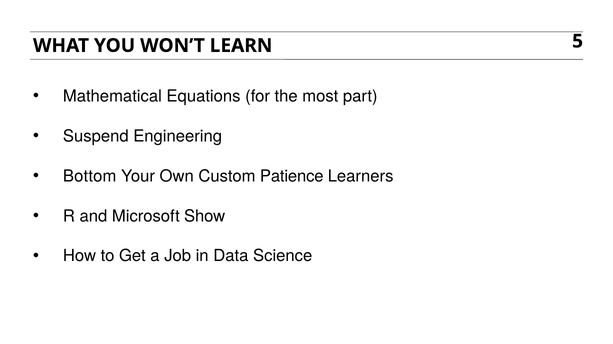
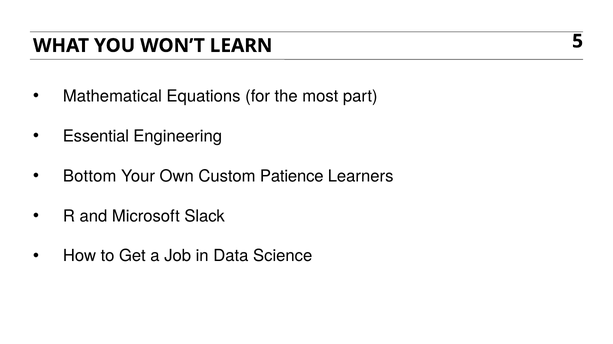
Suspend: Suspend -> Essential
Show: Show -> Slack
